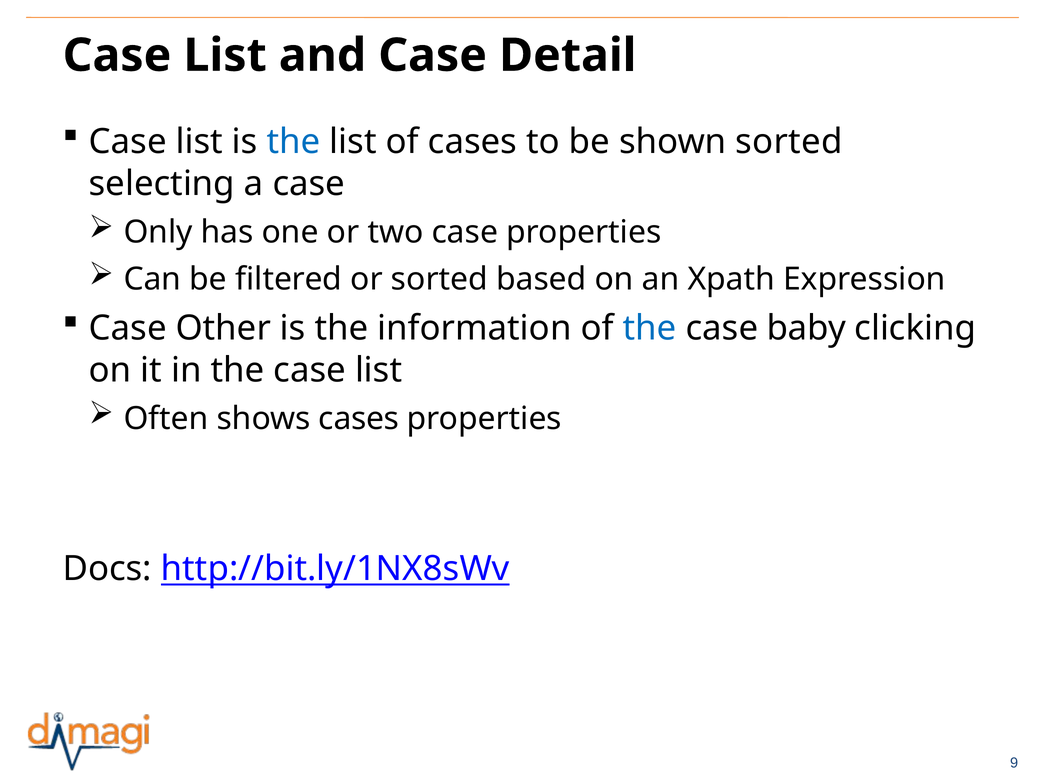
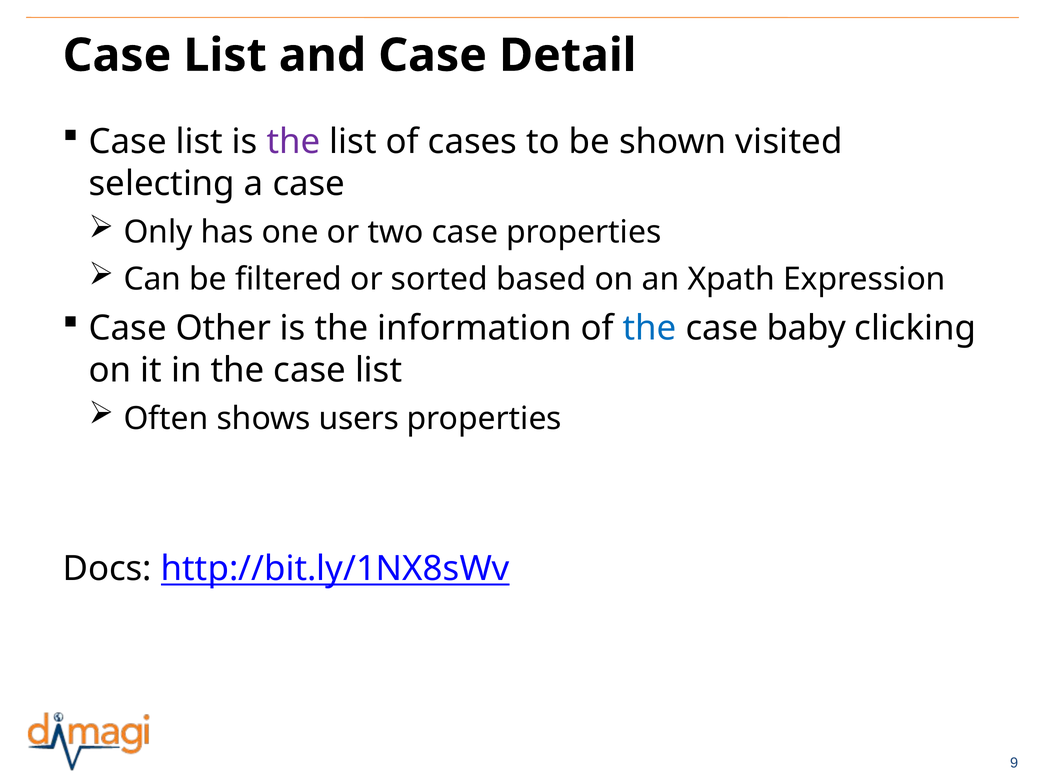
the at (293, 142) colour: blue -> purple
shown sorted: sorted -> visited
shows cases: cases -> users
